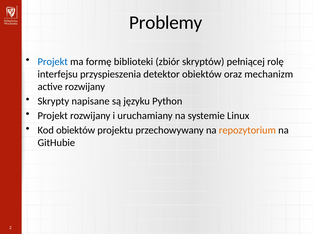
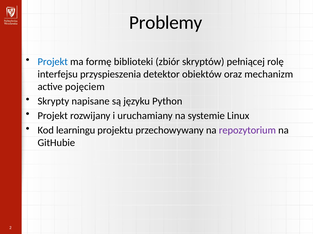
active rozwijany: rozwijany -> pojęciem
Kod obiektów: obiektów -> learningu
repozytorium colour: orange -> purple
